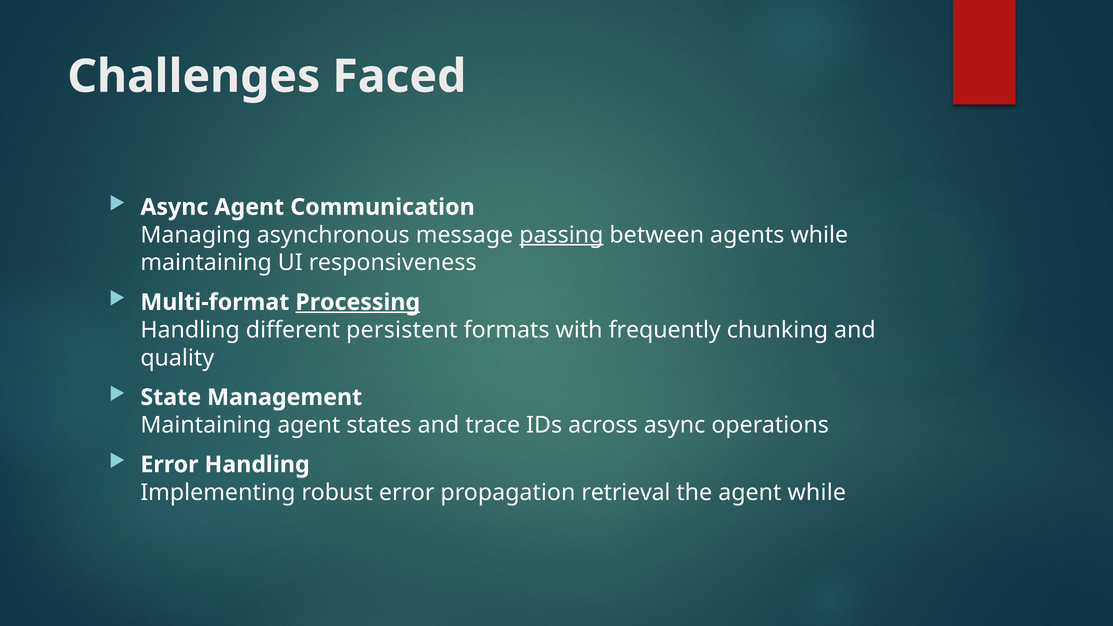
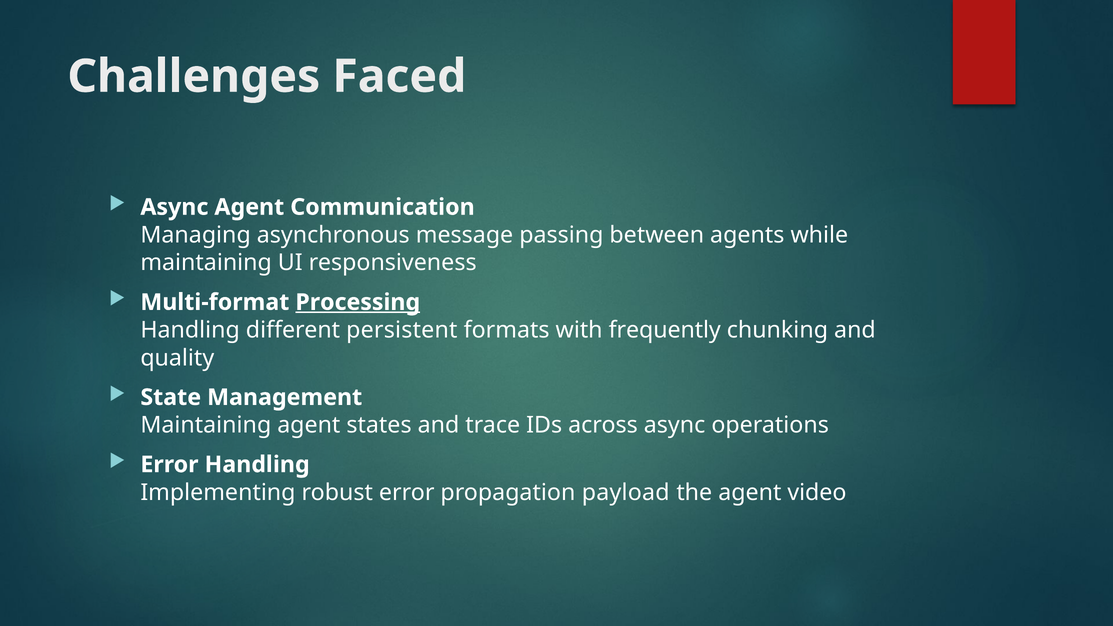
passing underline: present -> none
retrieval: retrieval -> payload
agent while: while -> video
